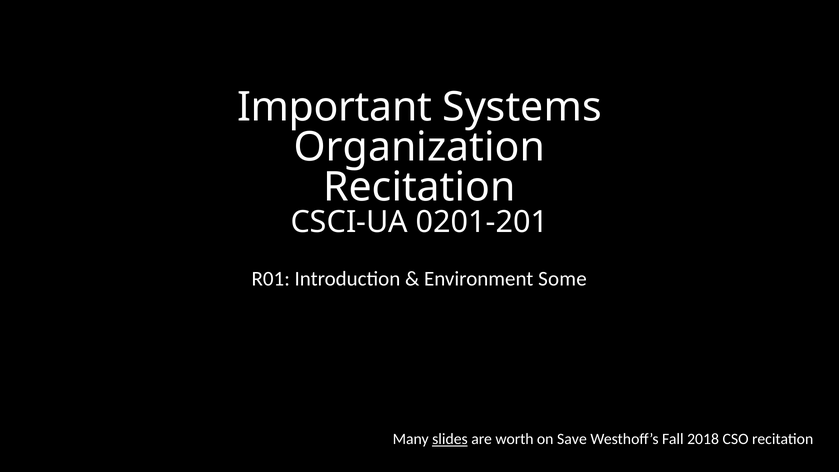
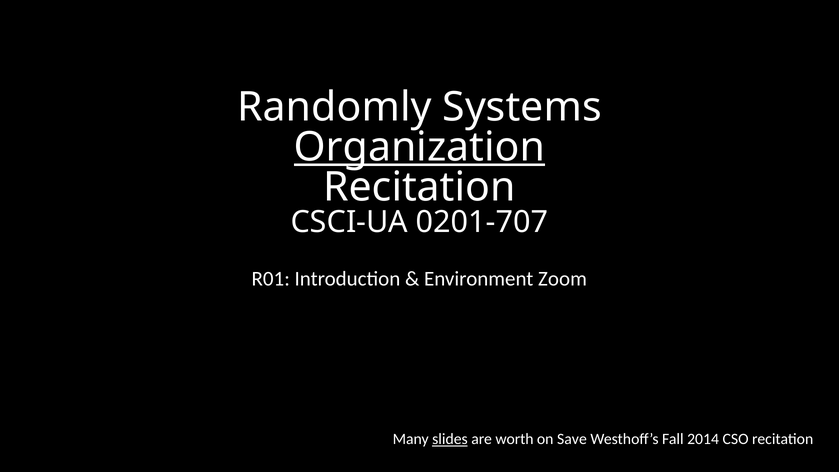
Important: Important -> Randomly
Organization underline: none -> present
0201-201: 0201-201 -> 0201-707
Some: Some -> Zoom
2018: 2018 -> 2014
